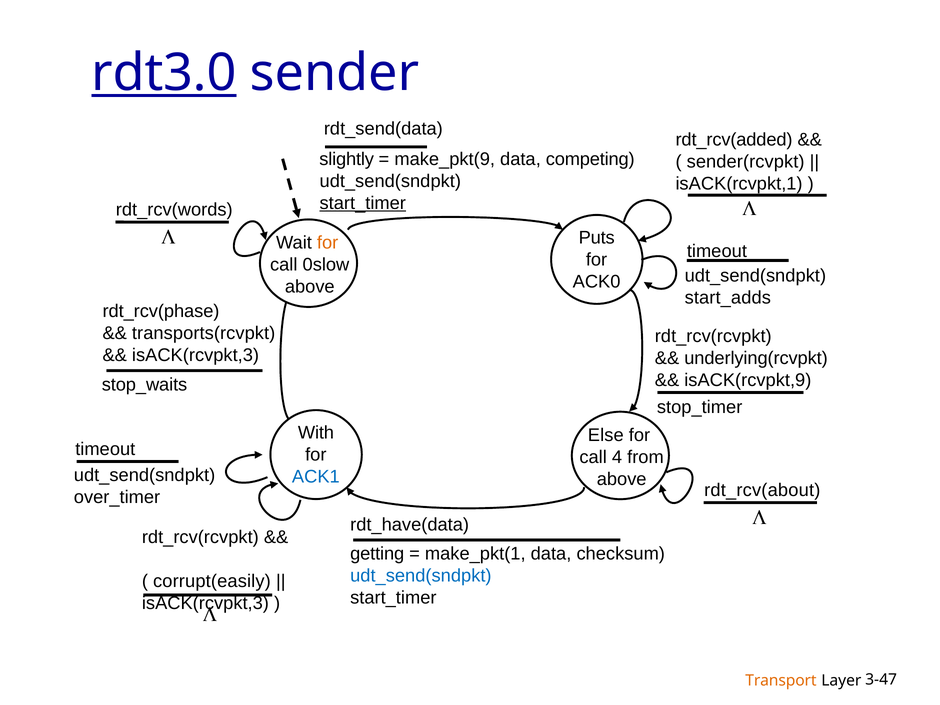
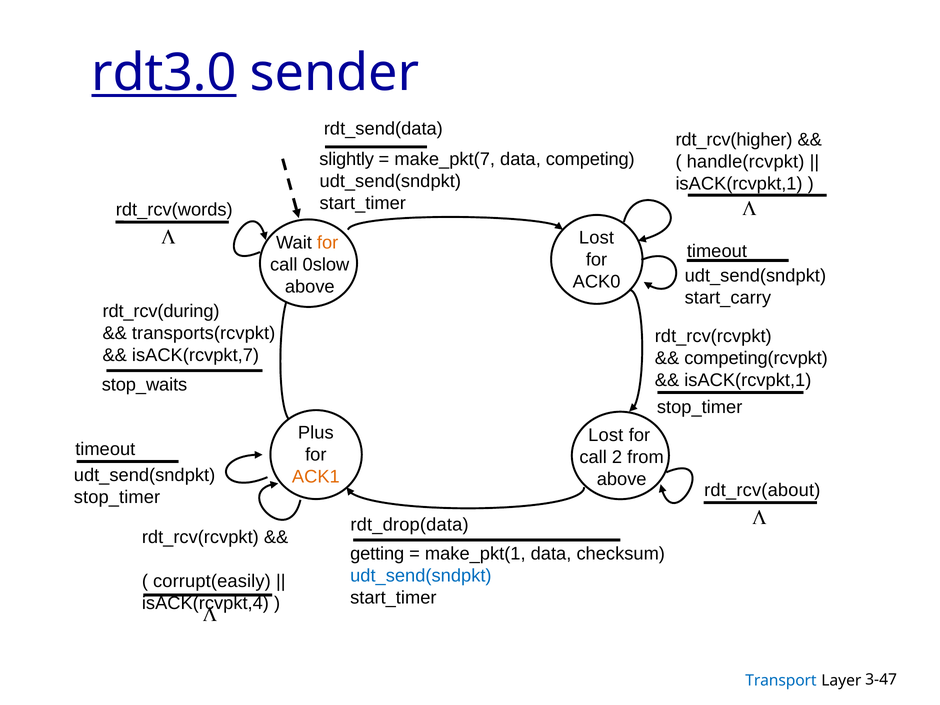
rdt_rcv(added: rdt_rcv(added -> rdt_rcv(higher
make_pkt(9: make_pkt(9 -> make_pkt(7
sender(rcvpkt: sender(rcvpkt -> handle(rcvpkt
start_timer at (363, 203) underline: present -> none
Puts at (597, 238): Puts -> Lost
start_adds: start_adds -> start_carry
rdt_rcv(phase: rdt_rcv(phase -> rdt_rcv(during
isACK(rcvpkt,3 at (196, 355): isACK(rcvpkt,3 -> isACK(rcvpkt,7
underlying(rcvpkt: underlying(rcvpkt -> competing(rcvpkt
isACK(rcvpkt,9 at (748, 380): isACK(rcvpkt,9 -> isACK(rcvpkt,1
With: With -> Plus
Else at (606, 435): Else -> Lost
4: 4 -> 2
ACK1 colour: blue -> orange
over_timer at (117, 497): over_timer -> stop_timer
rdt_have(data: rdt_have(data -> rdt_drop(data
isACK(rcvpkt,3 at (205, 603): isACK(rcvpkt,3 -> isACK(rcvpkt,4
Transport colour: orange -> blue
